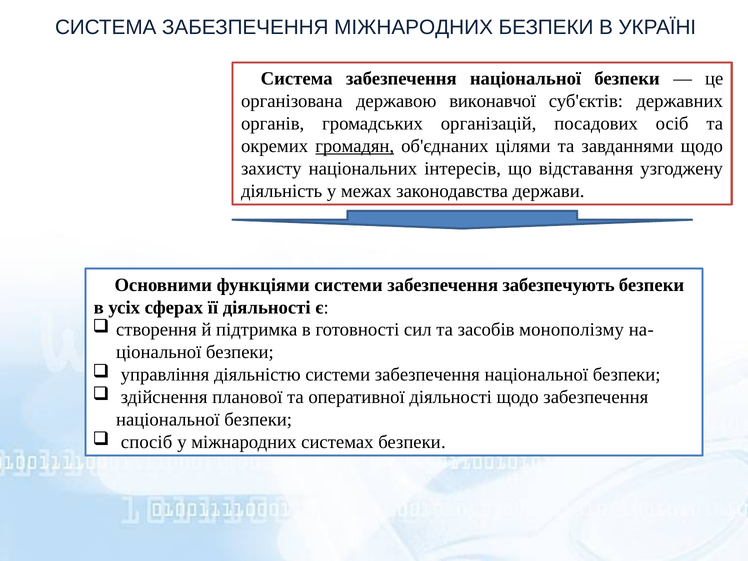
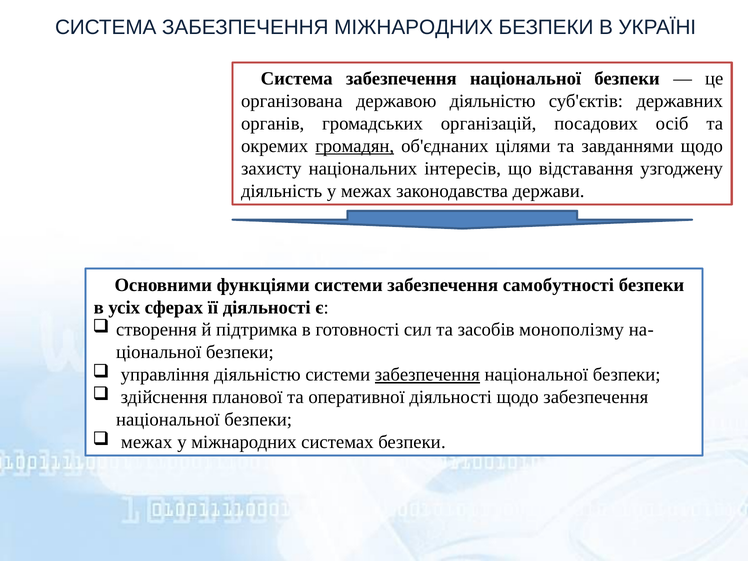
державою виконавчої: виконавчої -> діяльністю
забезпечують: забезпечують -> самобутності
забезпечення at (427, 375) underline: none -> present
спосіб at (147, 442): спосіб -> межах
